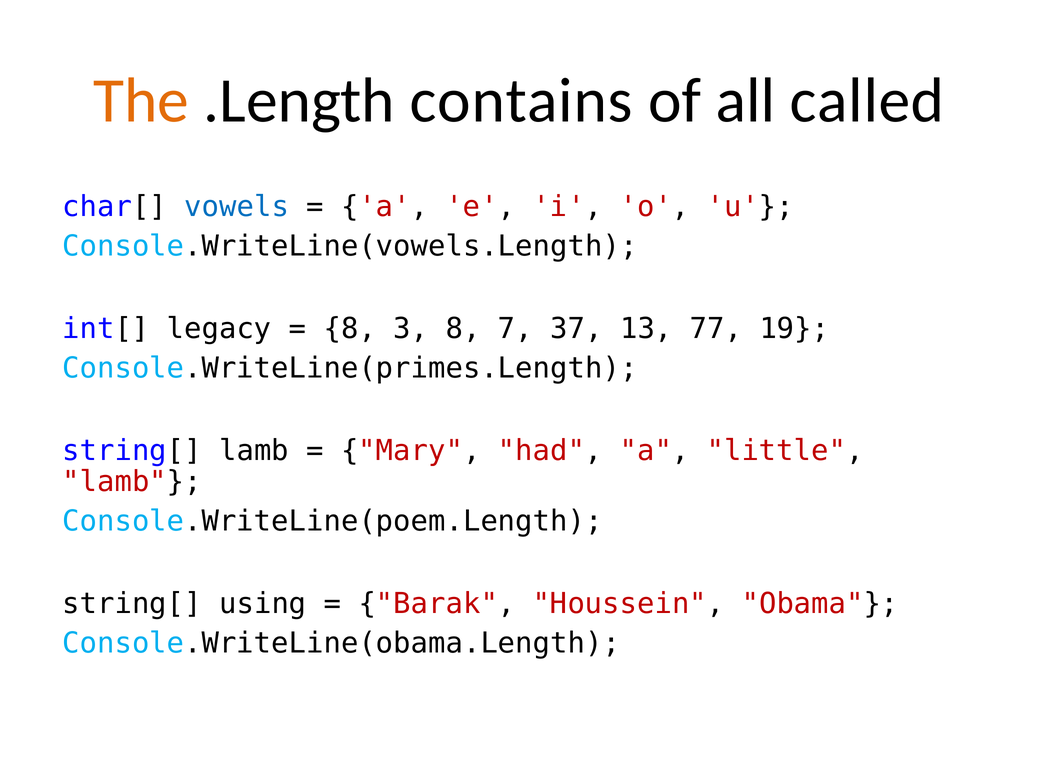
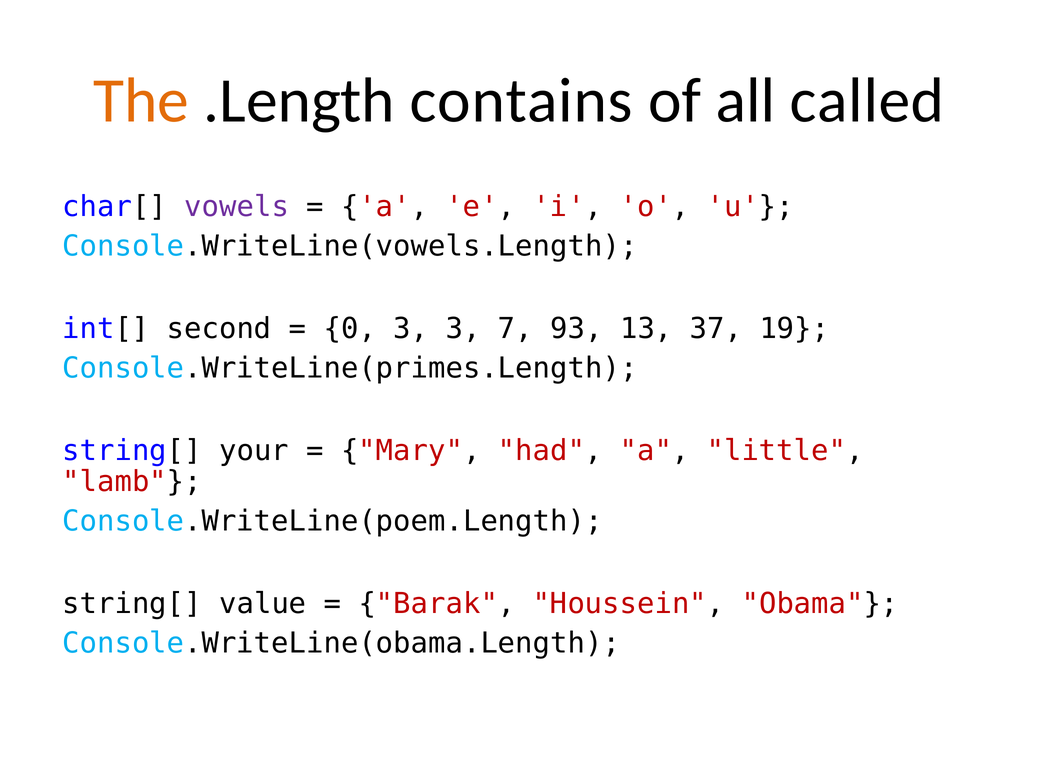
vowels colour: blue -> purple
legacy: legacy -> second
8 at (350, 329): 8 -> 0
3 8: 8 -> 3
37: 37 -> 93
77: 77 -> 37
string[ lamb: lamb -> your
using: using -> value
